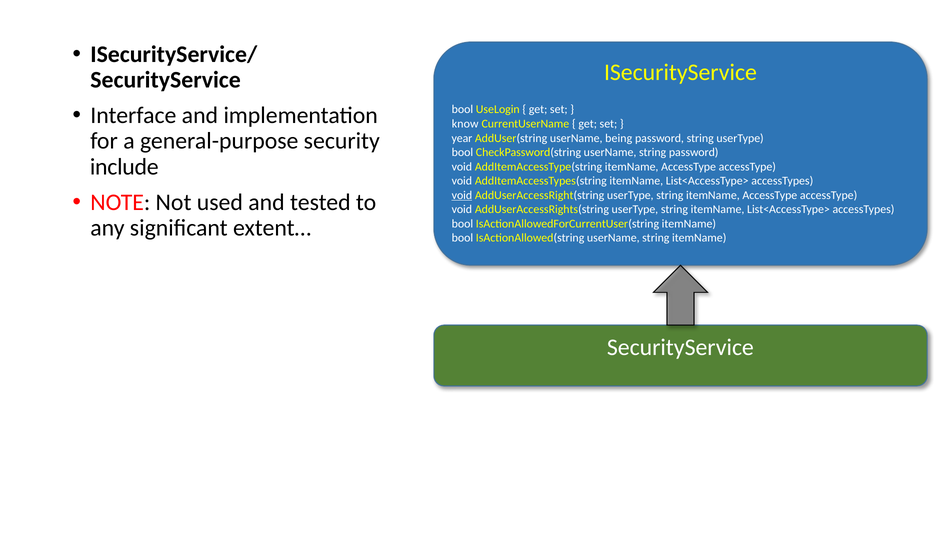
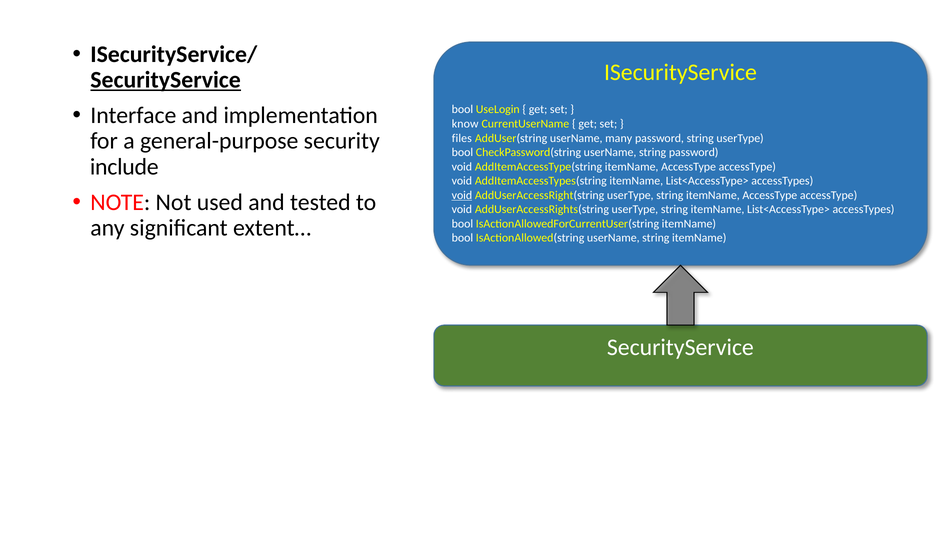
SecurityService at (166, 80) underline: none -> present
year: year -> files
being: being -> many
